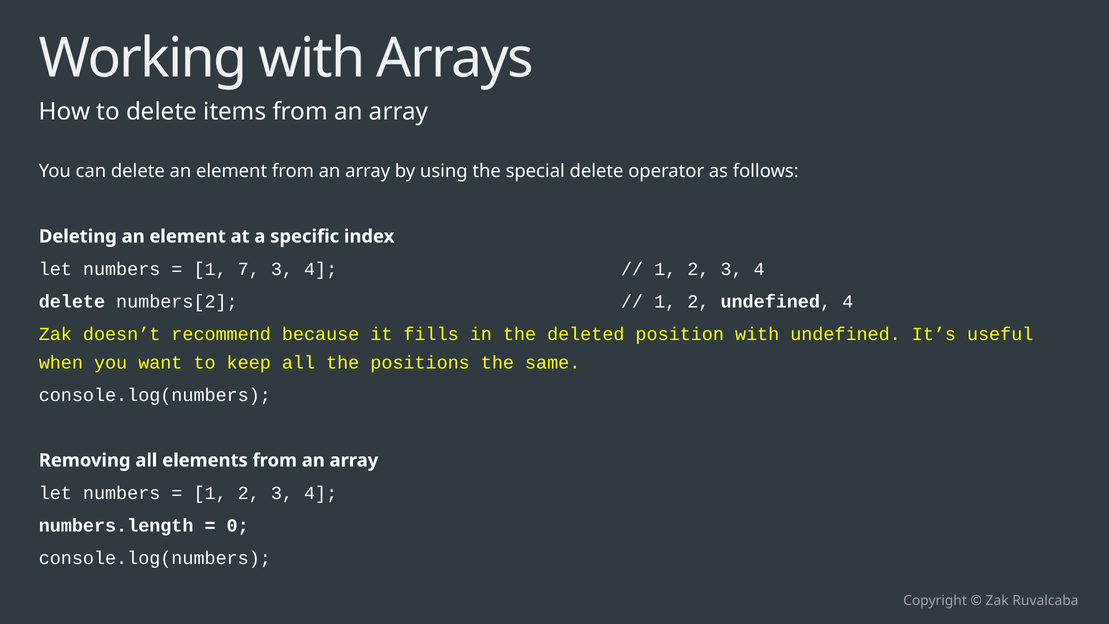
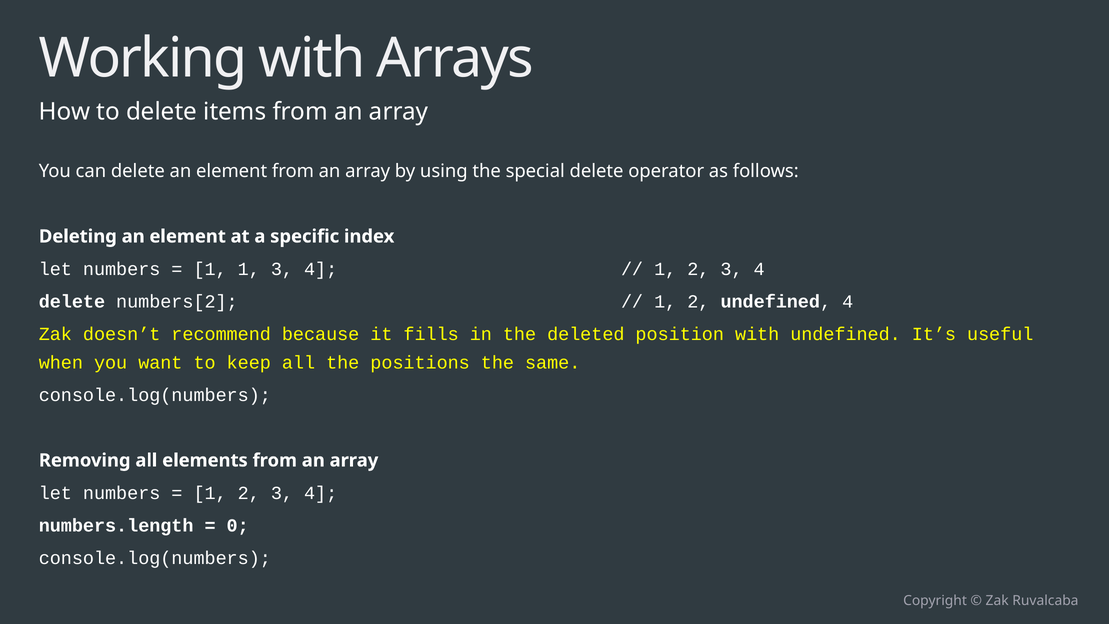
1 7: 7 -> 1
